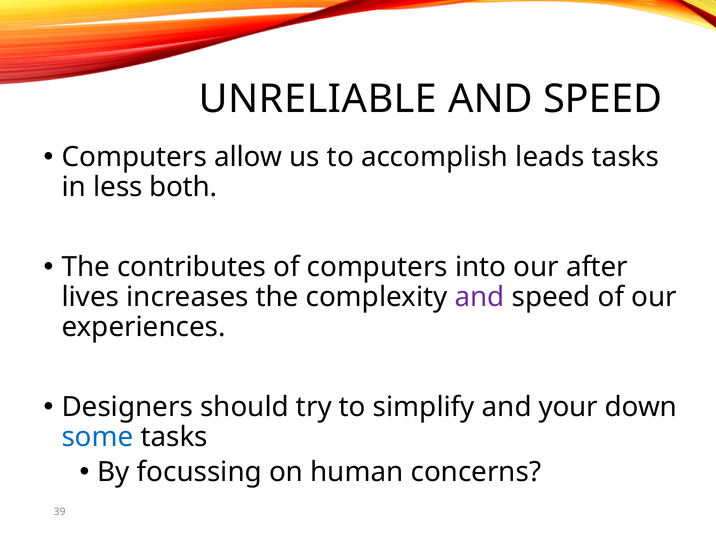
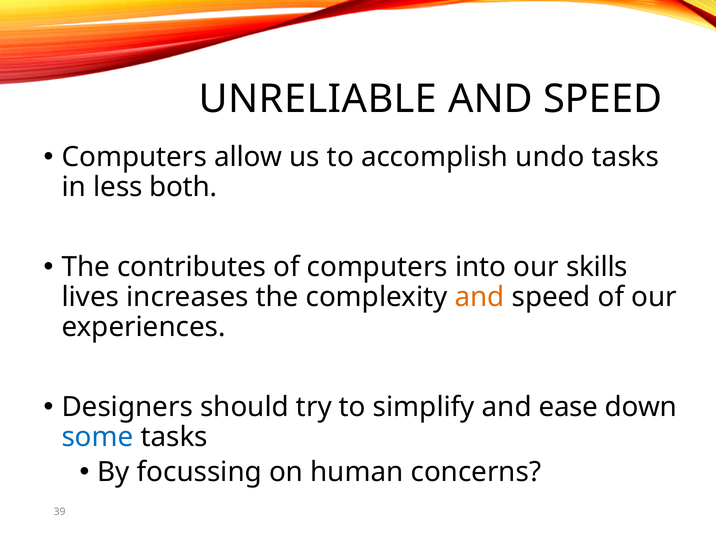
leads: leads -> undo
after: after -> skills
and at (480, 297) colour: purple -> orange
your: your -> ease
